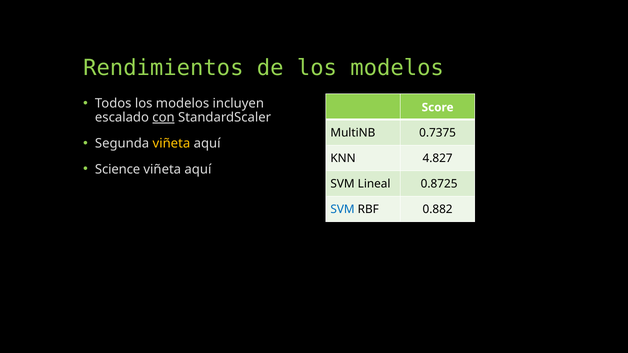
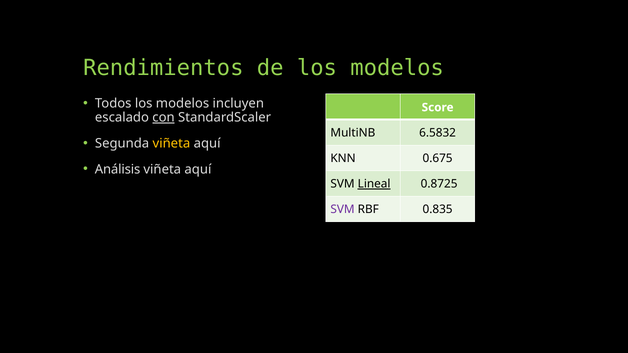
0.7375: 0.7375 -> 6.5832
4.827: 4.827 -> 0.675
Science: Science -> Análisis
Lineal underline: none -> present
SVM at (343, 210) colour: blue -> purple
0.882: 0.882 -> 0.835
